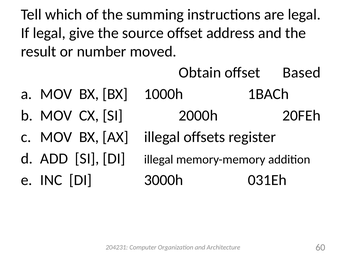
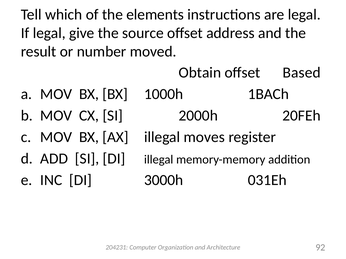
summing: summing -> elements
offsets: offsets -> moves
60: 60 -> 92
